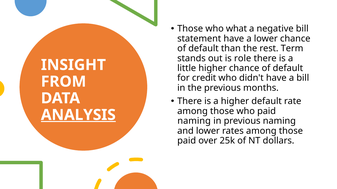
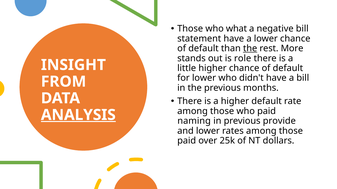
the at (250, 49) underline: none -> present
Term: Term -> More
for credit: credit -> lower
previous naming: naming -> provide
